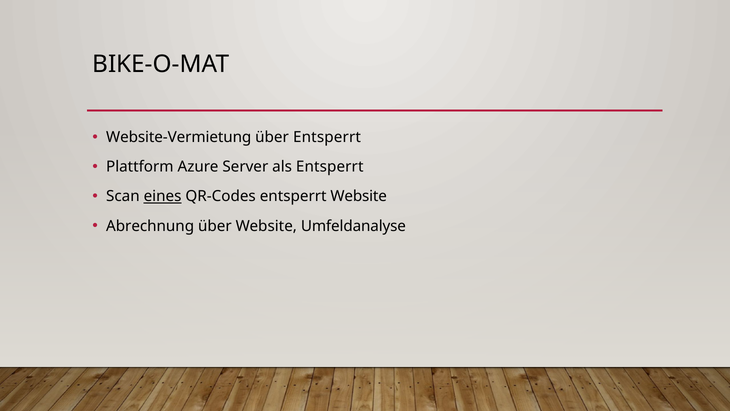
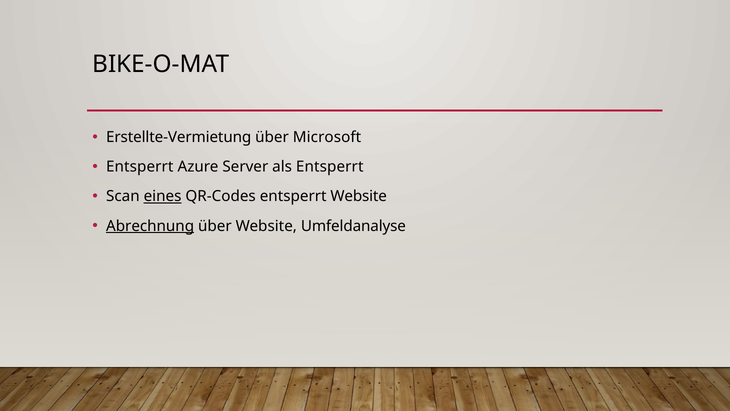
Website-Vermietung: Website-Vermietung -> Erstellte-Vermietung
über Entsperrt: Entsperrt -> Microsoft
Plattform at (140, 167): Plattform -> Entsperrt
Abrechnung underline: none -> present
